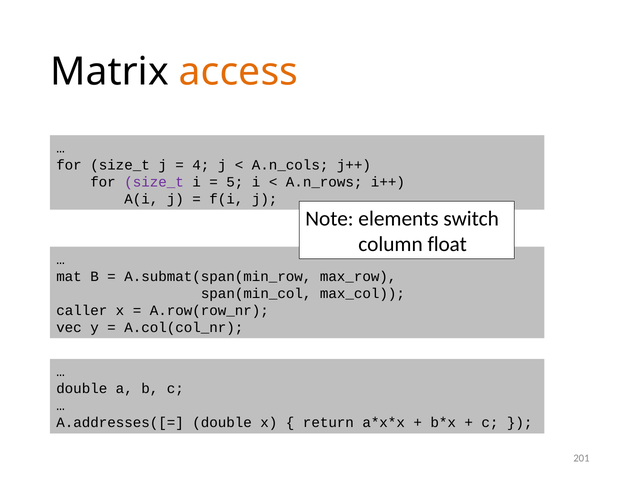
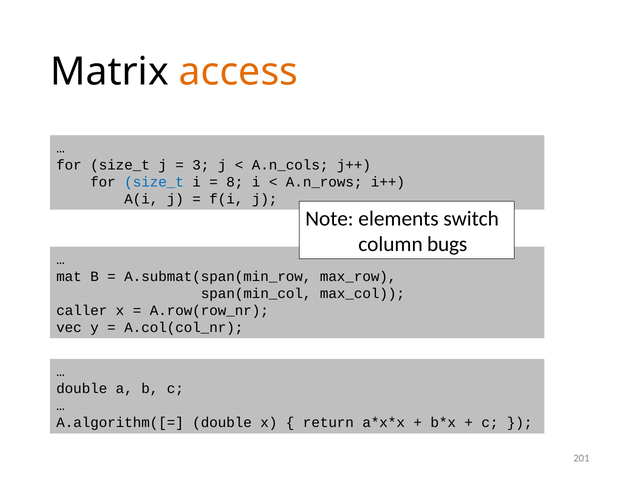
4: 4 -> 3
size_t at (154, 182) colour: purple -> blue
5: 5 -> 8
float: float -> bugs
A.addresses([=: A.addresses([= -> A.algorithm([=
